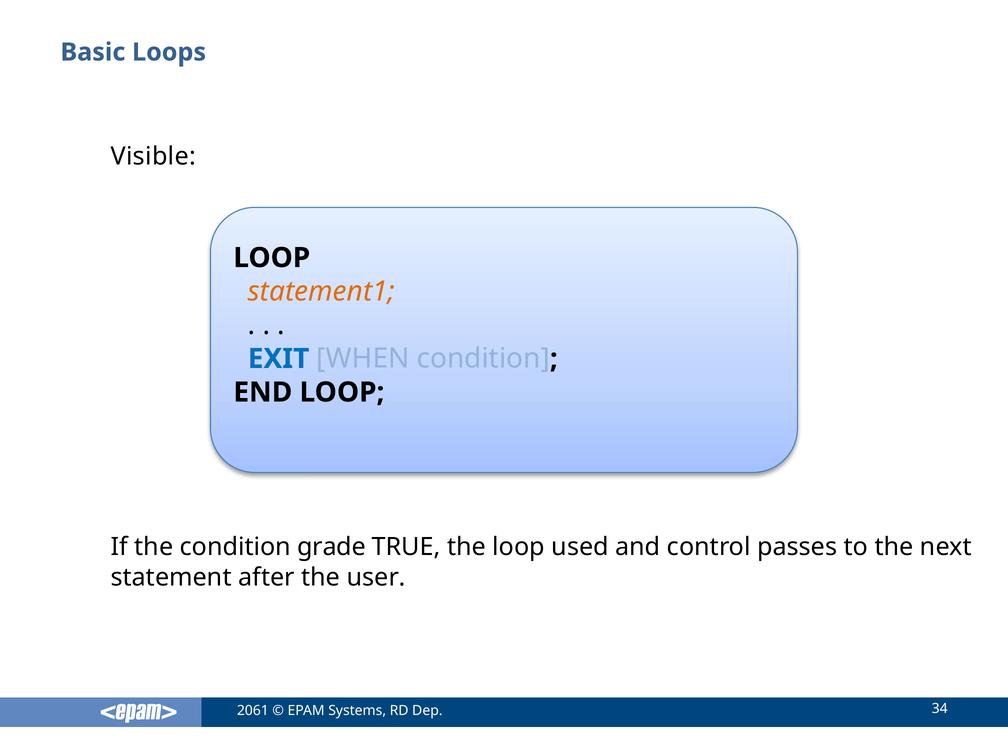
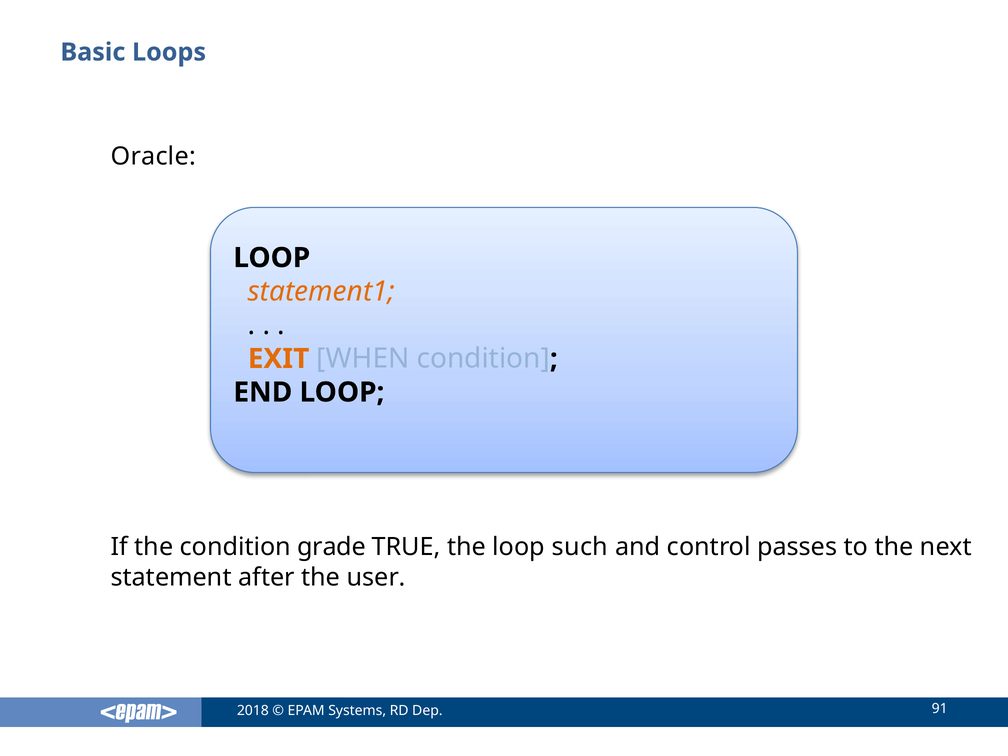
Visible: Visible -> Oracle
EXIT colour: blue -> orange
used: used -> such
2061: 2061 -> 2018
34: 34 -> 91
